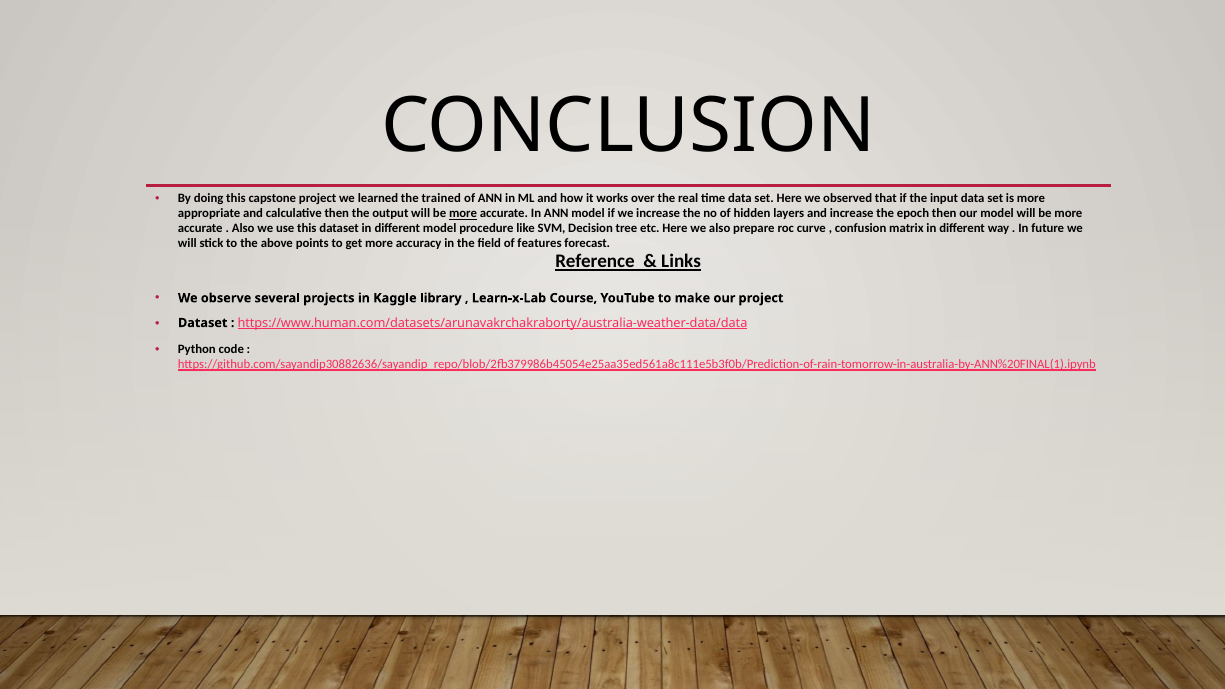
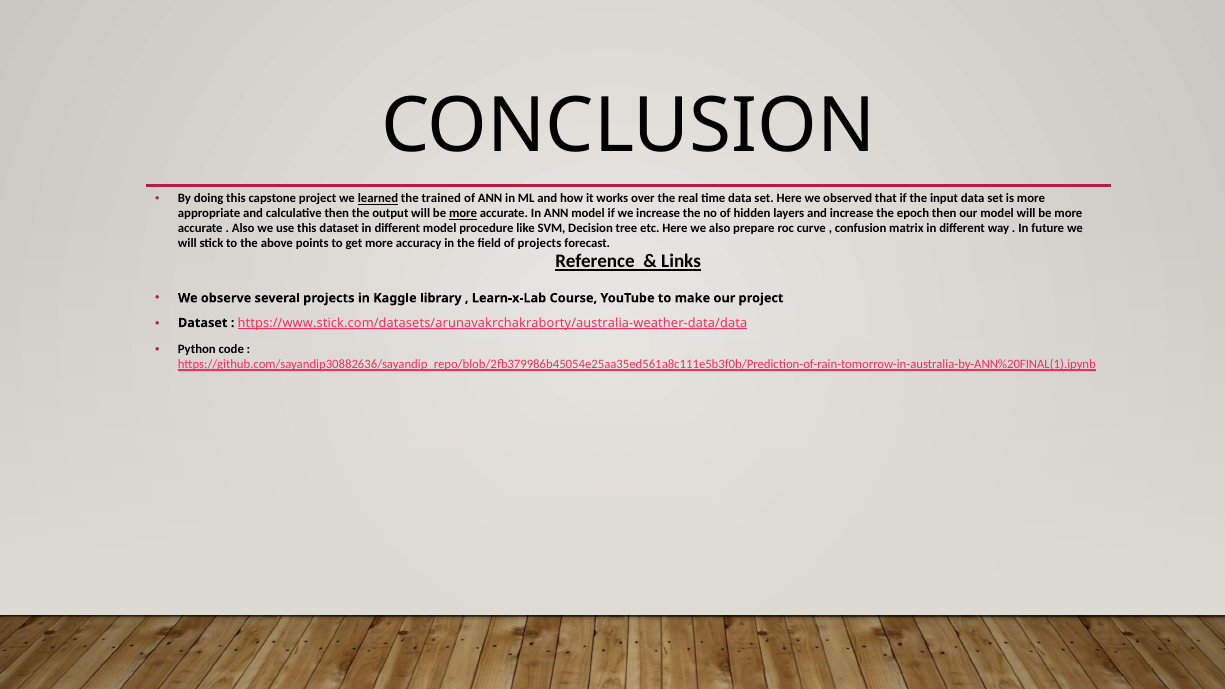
learned underline: none -> present
of features: features -> projects
https://www.human.com/datasets/arunavakrchakraborty/australia-weather-data/data: https://www.human.com/datasets/arunavakrchakraborty/australia-weather-data/data -> https://www.stick.com/datasets/arunavakrchakraborty/australia-weather-data/data
